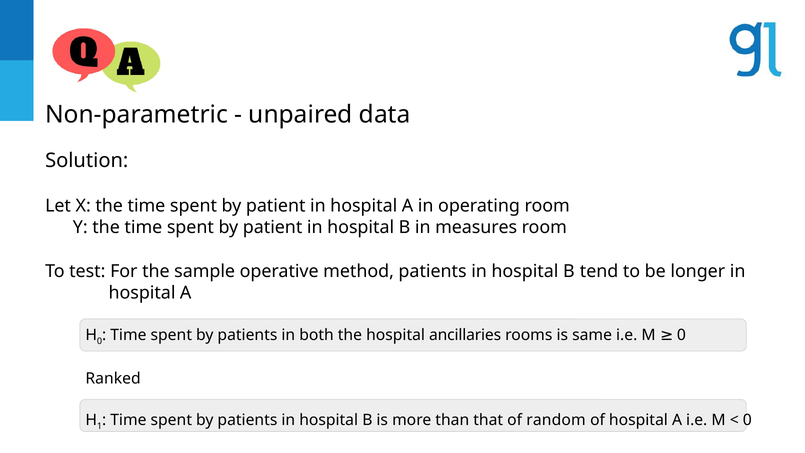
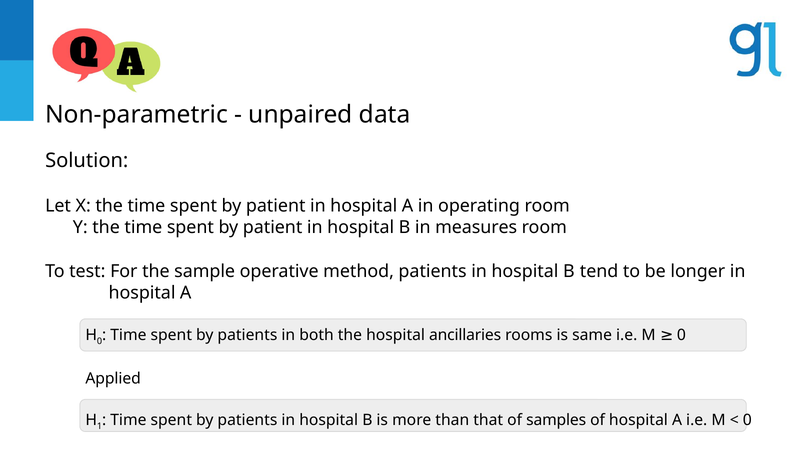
Ranked: Ranked -> Applied
random: random -> samples
